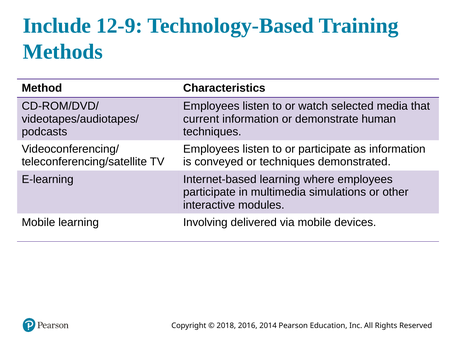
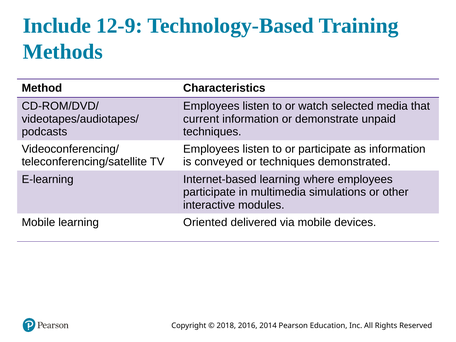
human: human -> unpaid
Involving: Involving -> Oriented
